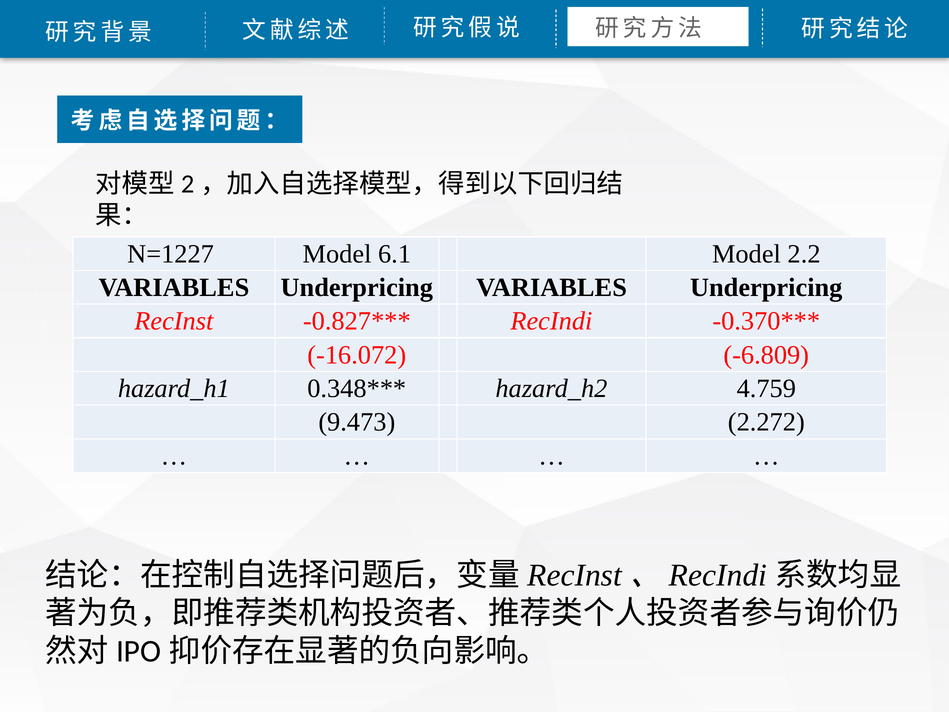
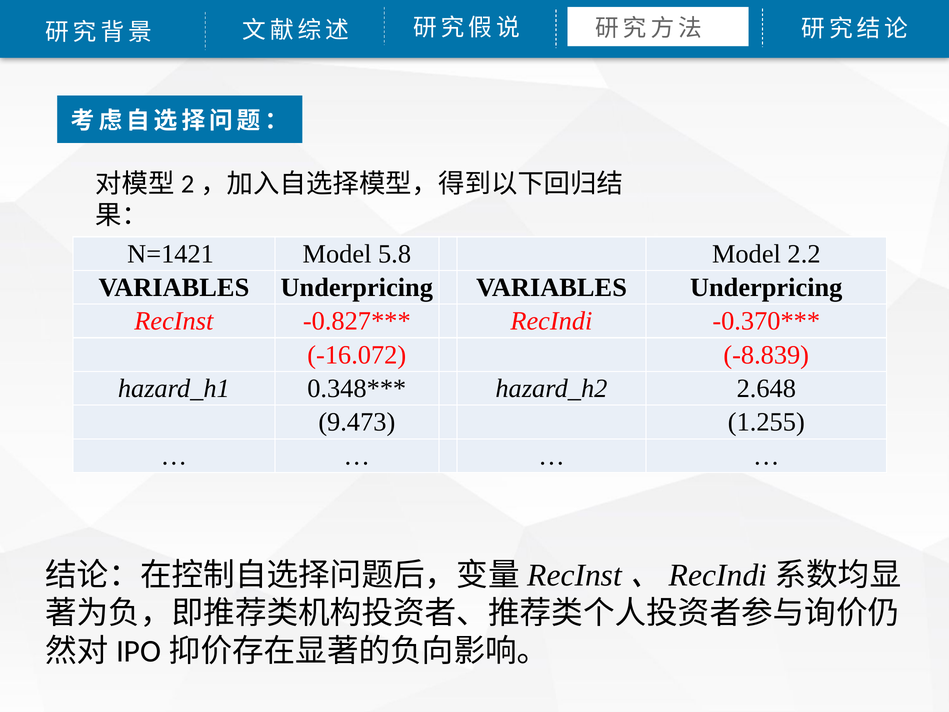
N=1227: N=1227 -> N=1421
6.1: 6.1 -> 5.8
-6.809: -6.809 -> -8.839
4.759: 4.759 -> 2.648
2.272: 2.272 -> 1.255
